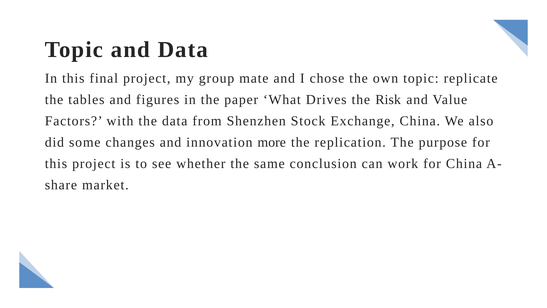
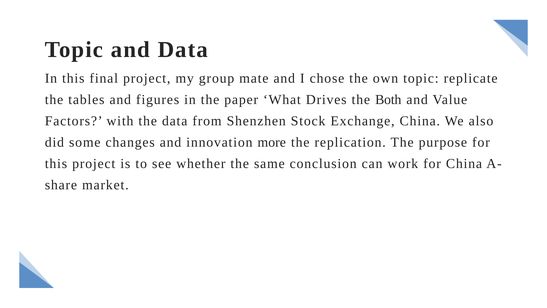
Risk: Risk -> Both
